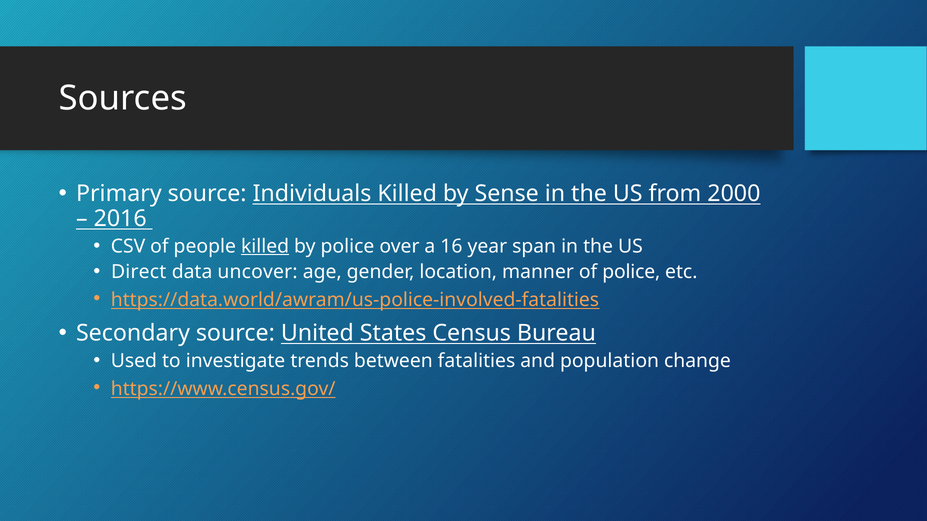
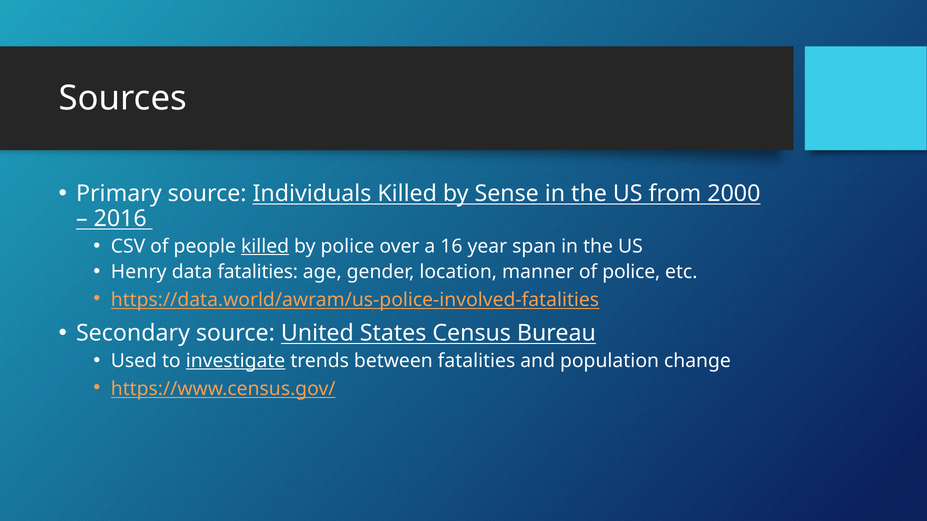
Direct: Direct -> Henry
data uncover: uncover -> fatalities
investigate underline: none -> present
